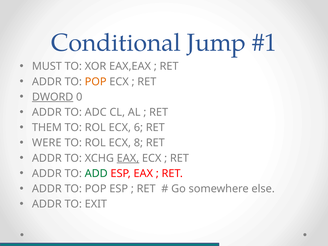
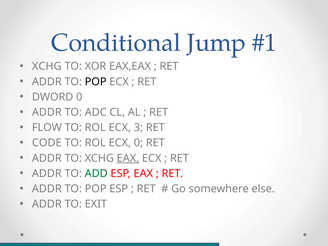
MUST at (47, 66): MUST -> XCHG
POP at (96, 82) colour: orange -> black
DWORD underline: present -> none
THEM: THEM -> FLOW
6: 6 -> 3
WERE: WERE -> CODE
ECX 8: 8 -> 0
